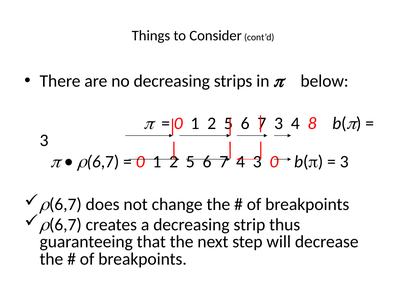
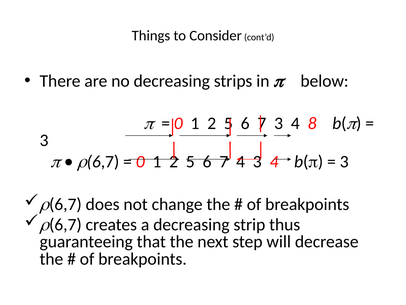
4 3 0: 0 -> 4
